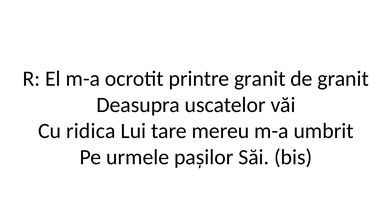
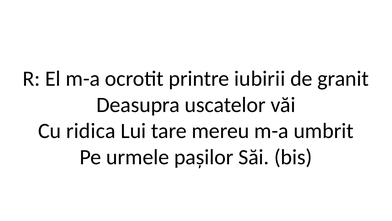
printre granit: granit -> iubirii
